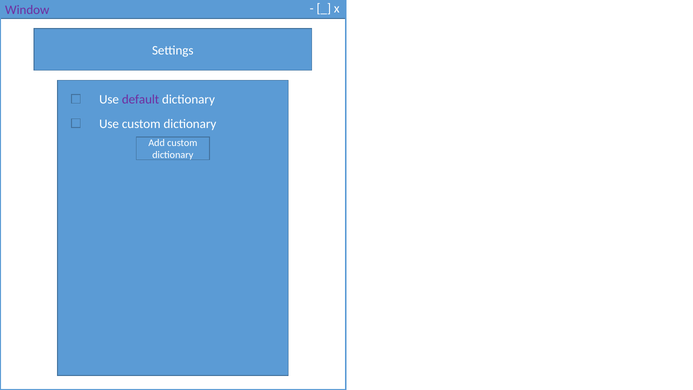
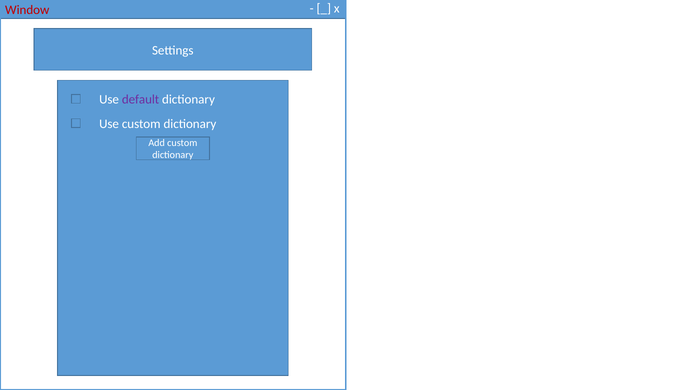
Window colour: purple -> red
